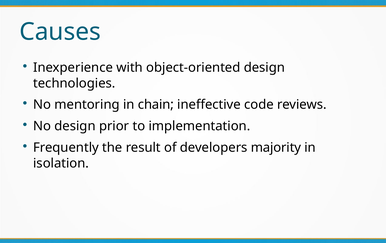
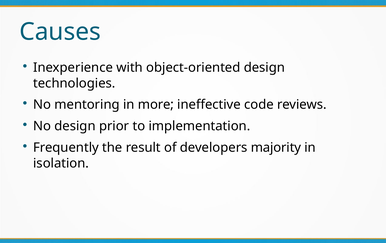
chain: chain -> more
